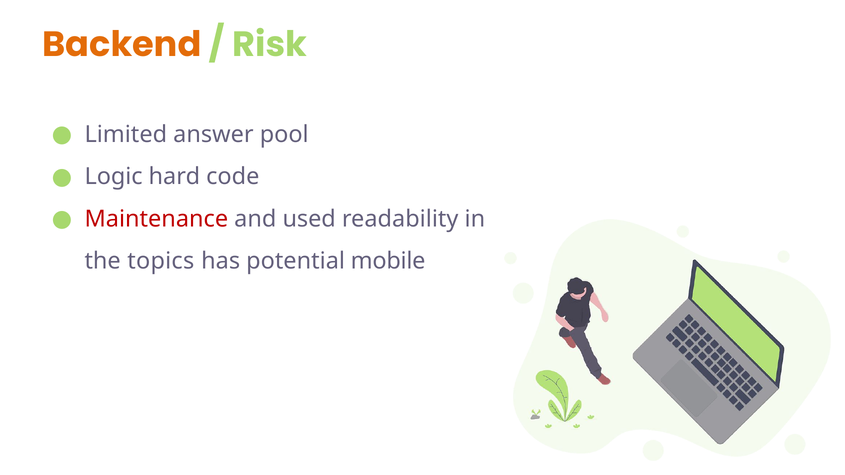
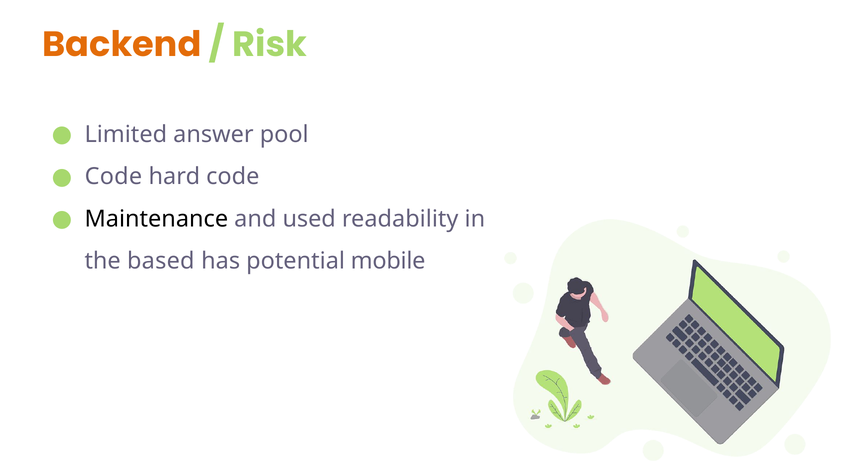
Logic at (114, 177): Logic -> Code
Maintenance colour: red -> black
topics: topics -> based
